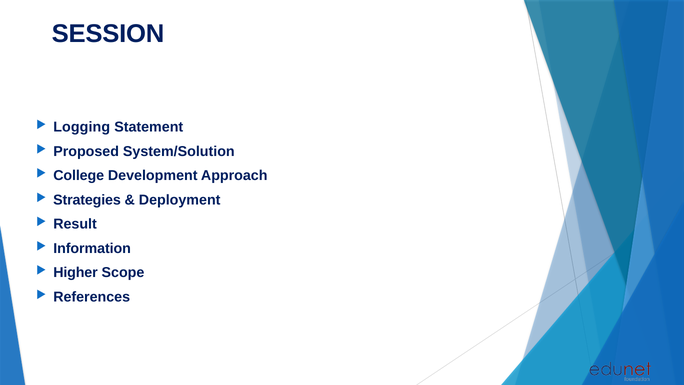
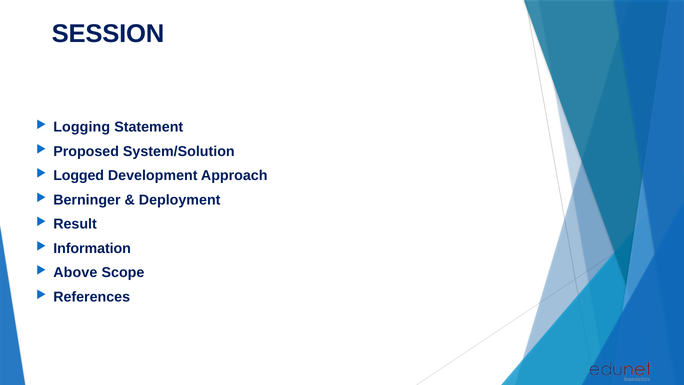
College: College -> Logged
Strategies: Strategies -> Berninger
Higher: Higher -> Above
